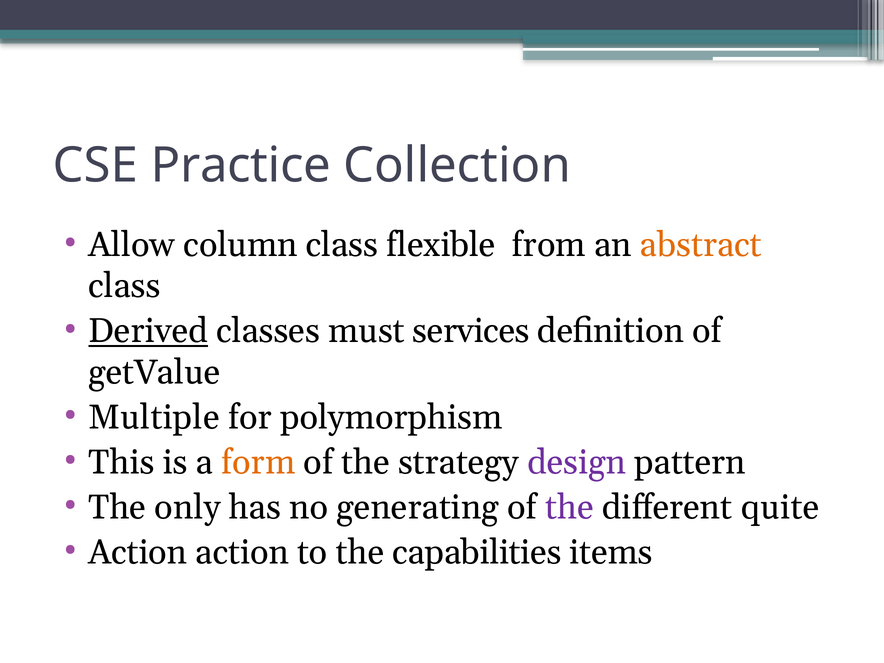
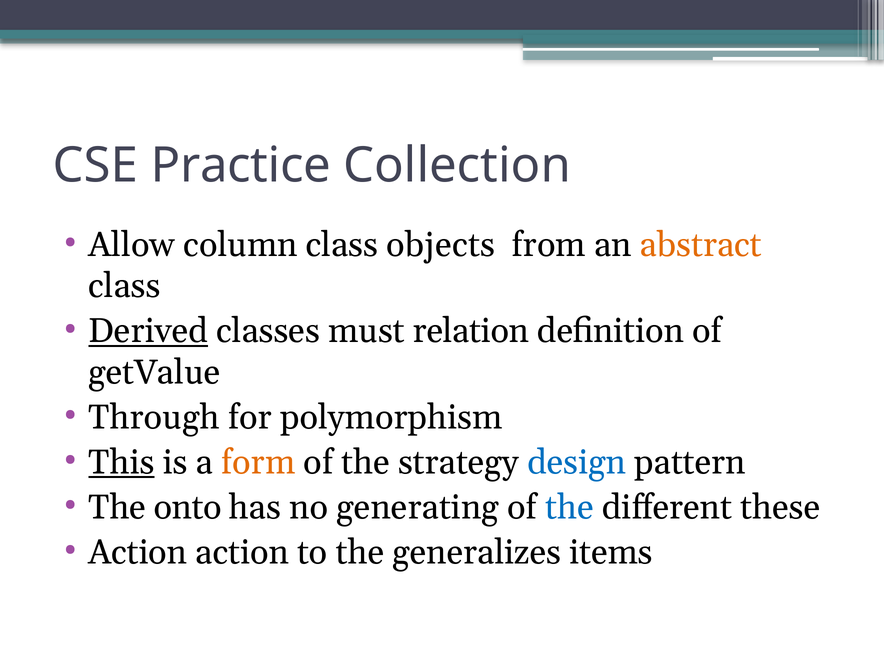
flexible: flexible -> objects
services: services -> relation
Multiple: Multiple -> Through
This underline: none -> present
design colour: purple -> blue
only: only -> onto
the at (569, 507) colour: purple -> blue
quite: quite -> these
capabilities: capabilities -> generalizes
